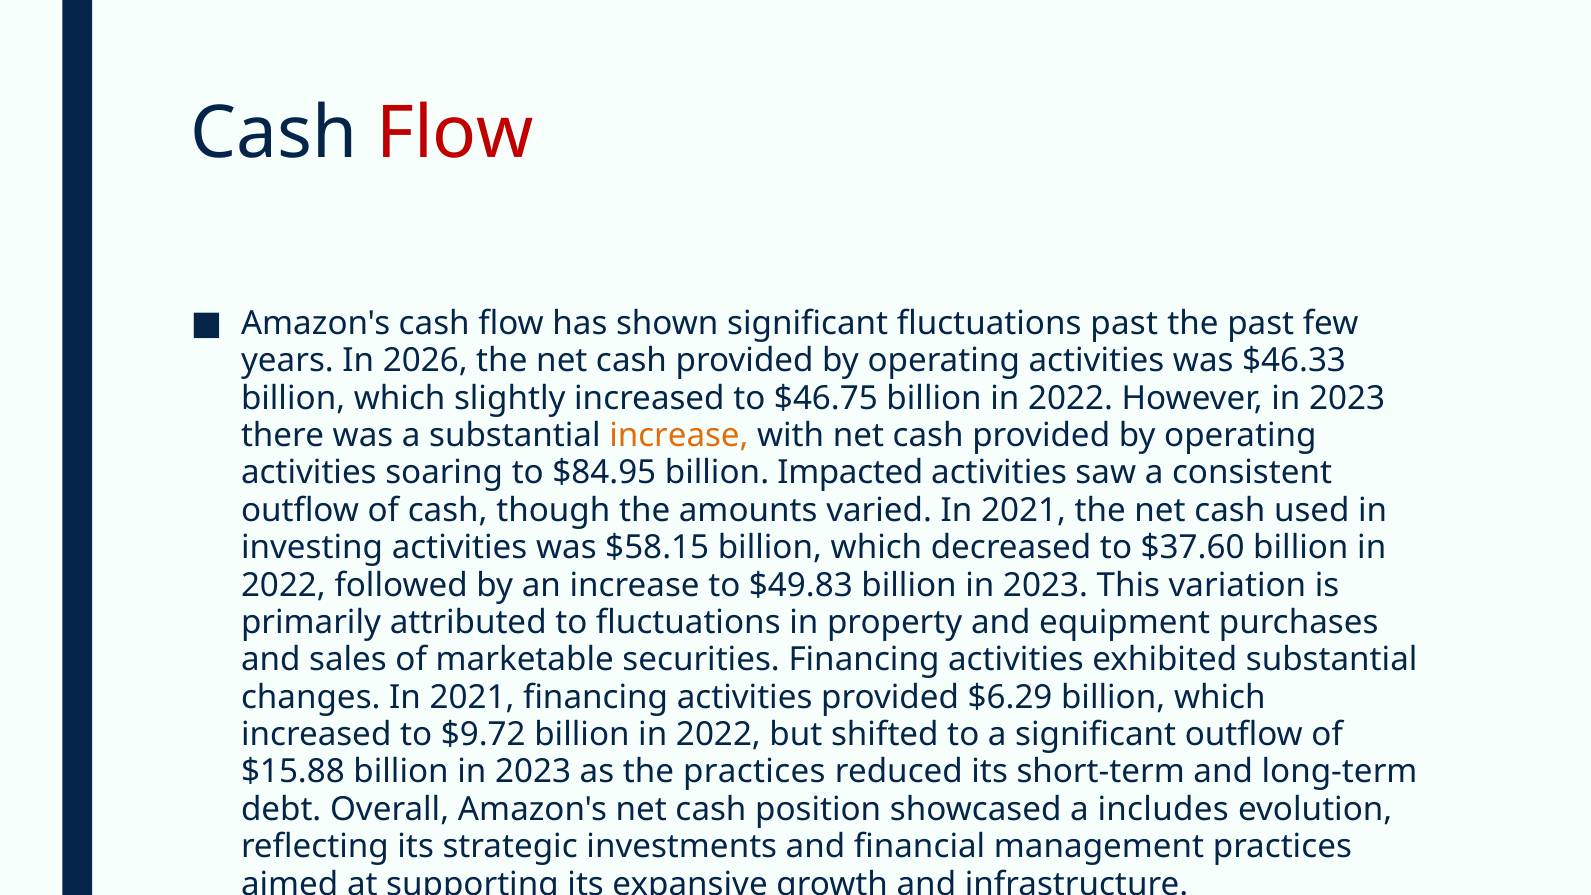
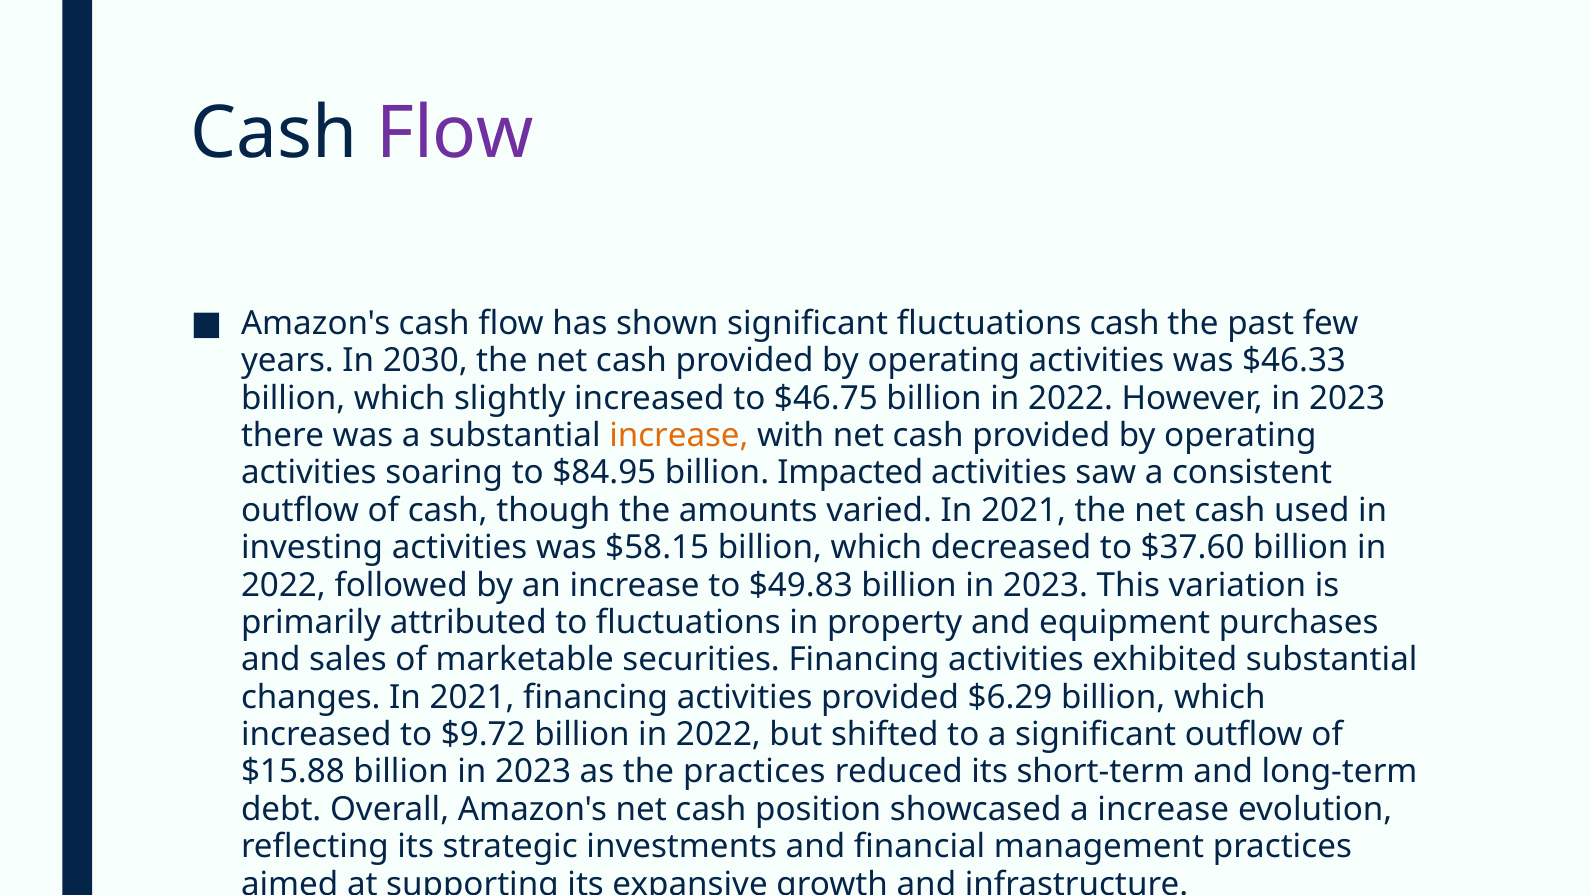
Flow at (455, 134) colour: red -> purple
fluctuations past: past -> cash
2026: 2026 -> 2030
a includes: includes -> increase
